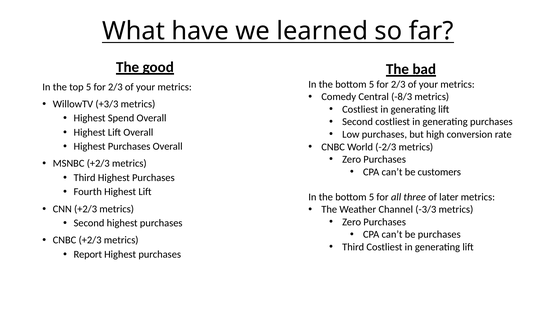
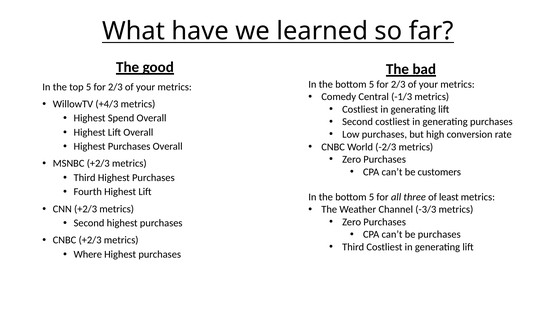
-8/3: -8/3 -> -1/3
+3/3: +3/3 -> +4/3
later: later -> least
Report: Report -> Where
